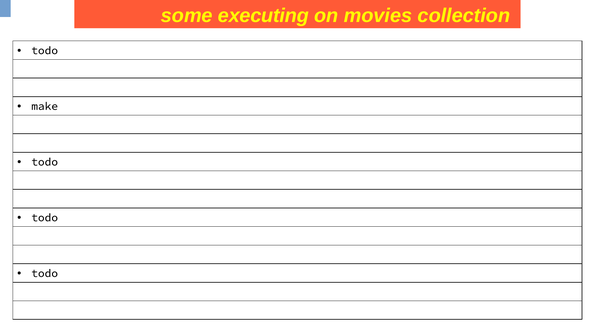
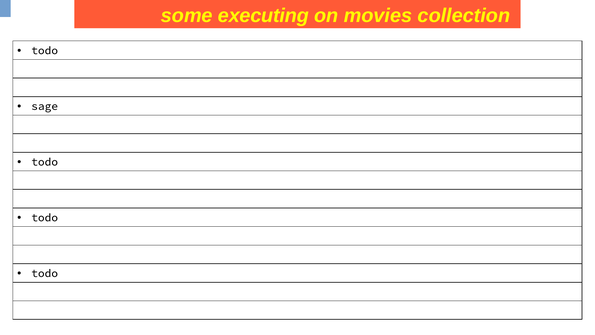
make: make -> sage
